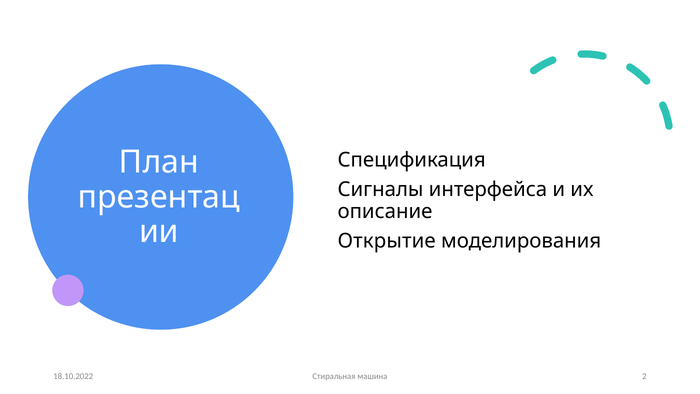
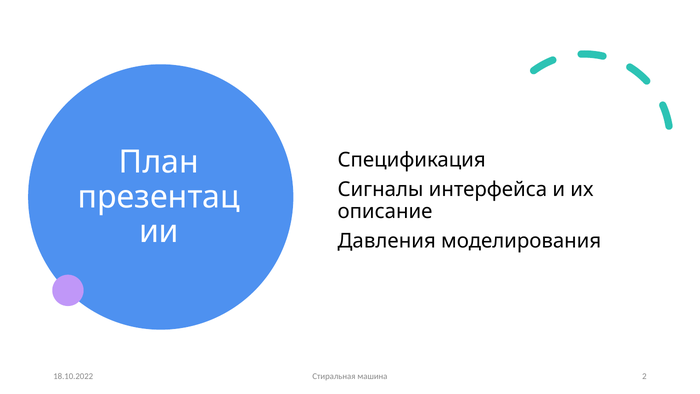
Открытие: Открытие -> Давления
